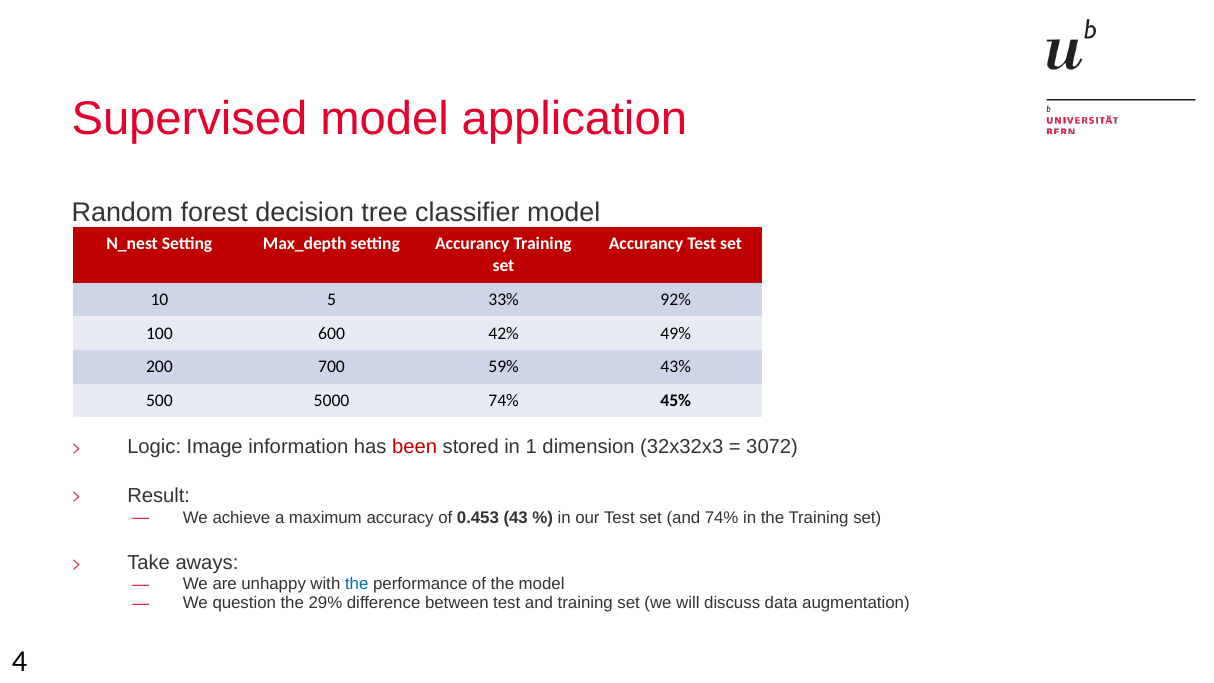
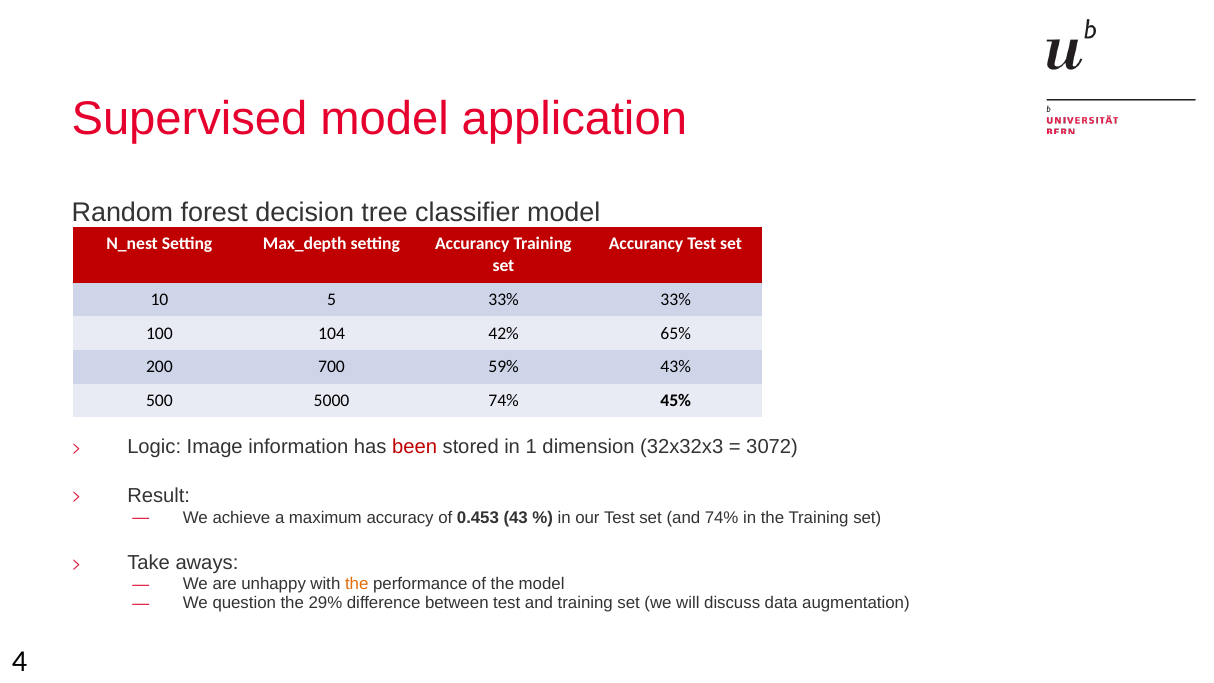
33% 92%: 92% -> 33%
600: 600 -> 104
49%: 49% -> 65%
the at (357, 584) colour: blue -> orange
